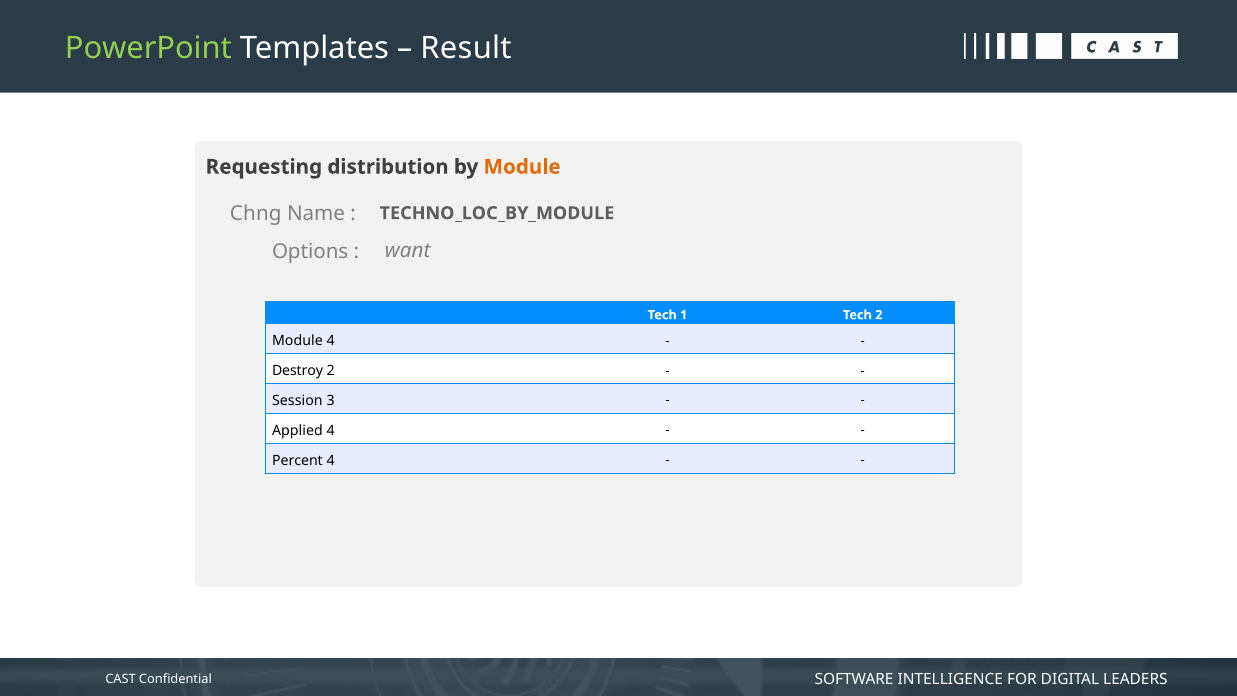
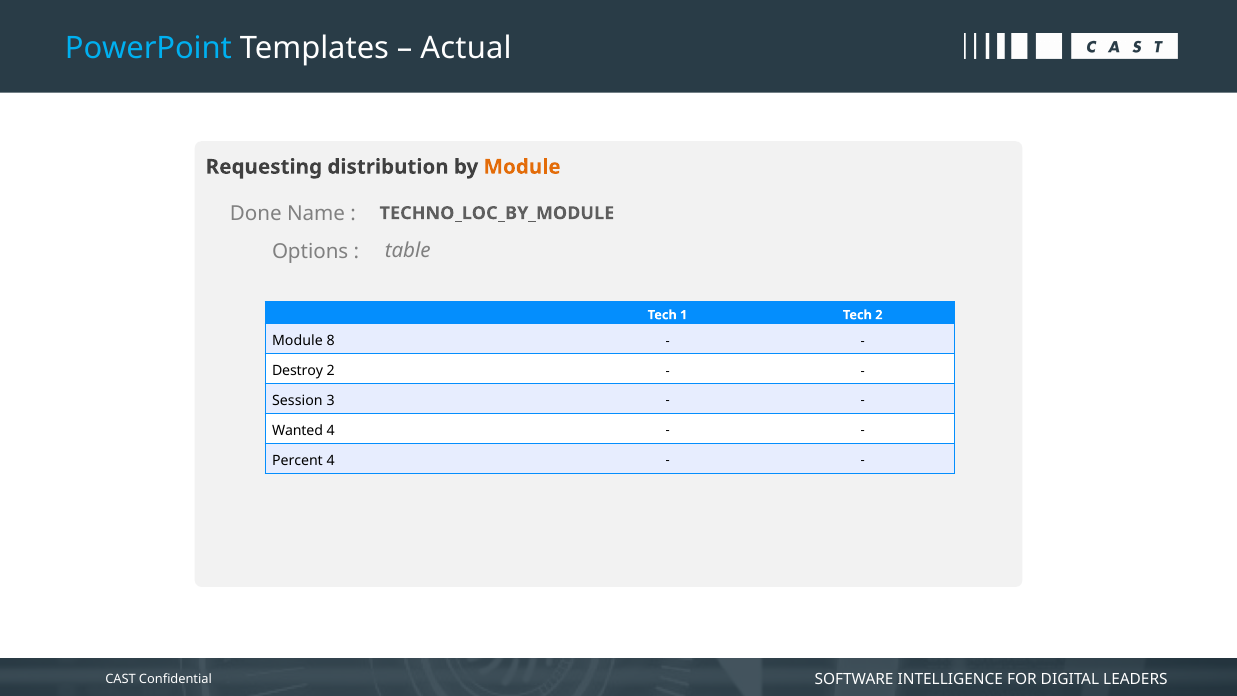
PowerPoint colour: light green -> light blue
Result: Result -> Actual
Chng: Chng -> Done
want: want -> table
Module 4: 4 -> 8
Applied: Applied -> Wanted
